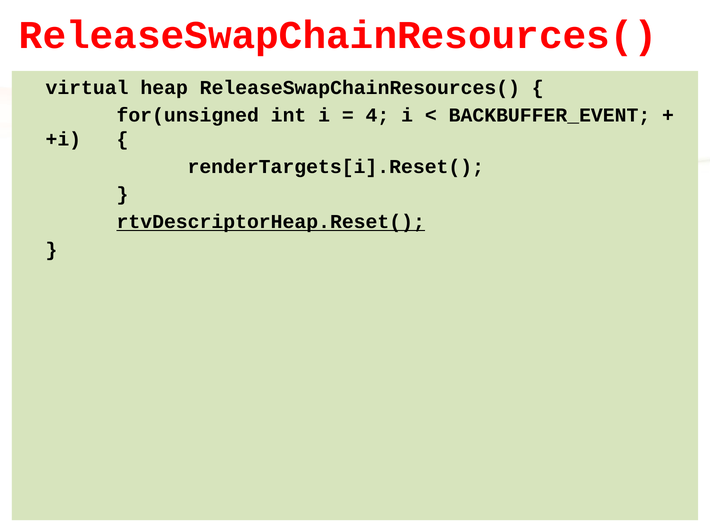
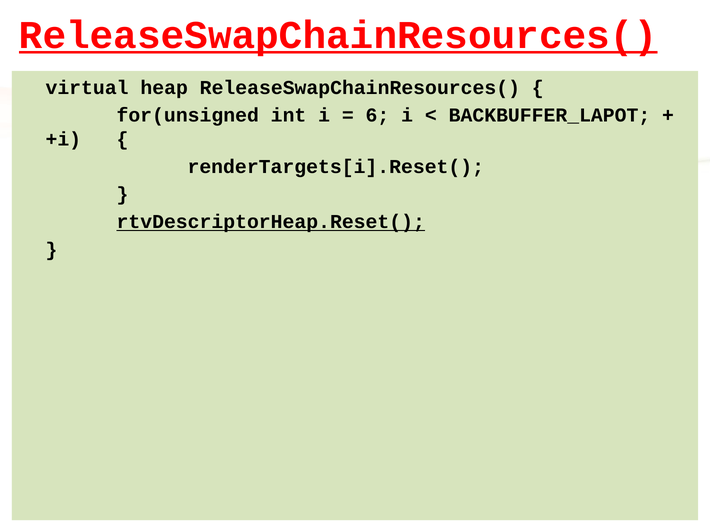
ReleaseSwapChainResources( at (338, 35) underline: none -> present
4: 4 -> 6
BACKBUFFER_EVENT: BACKBUFFER_EVENT -> BACKBUFFER_LAPOT
